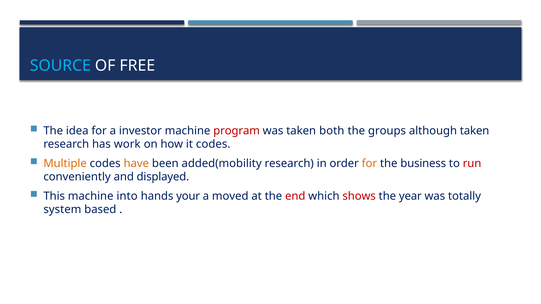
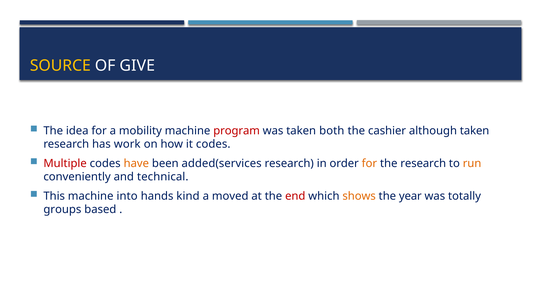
SOURCE colour: light blue -> yellow
FREE: FREE -> GIVE
investor: investor -> mobility
groups: groups -> cashier
Multiple colour: orange -> red
added(mobility: added(mobility -> added(services
the business: business -> research
run colour: red -> orange
displayed: displayed -> technical
your: your -> kind
shows colour: red -> orange
system: system -> groups
